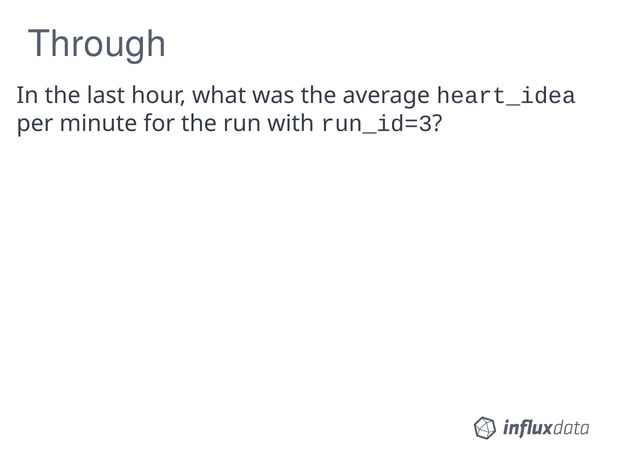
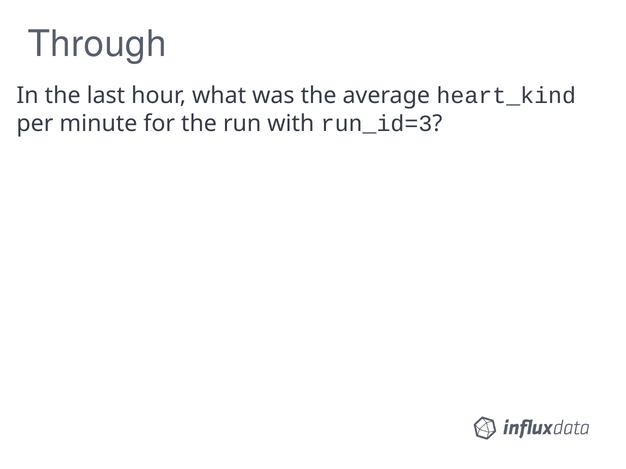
heart_idea: heart_idea -> heart_kind
